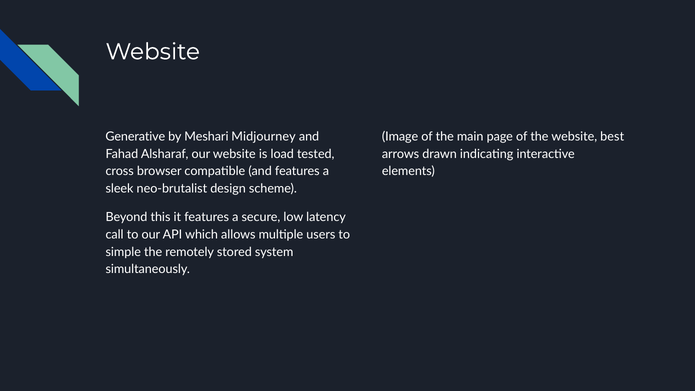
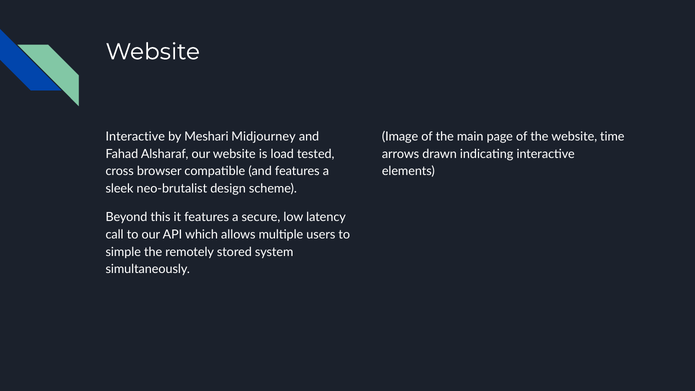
Generative at (135, 137): Generative -> Interactive
best: best -> time
